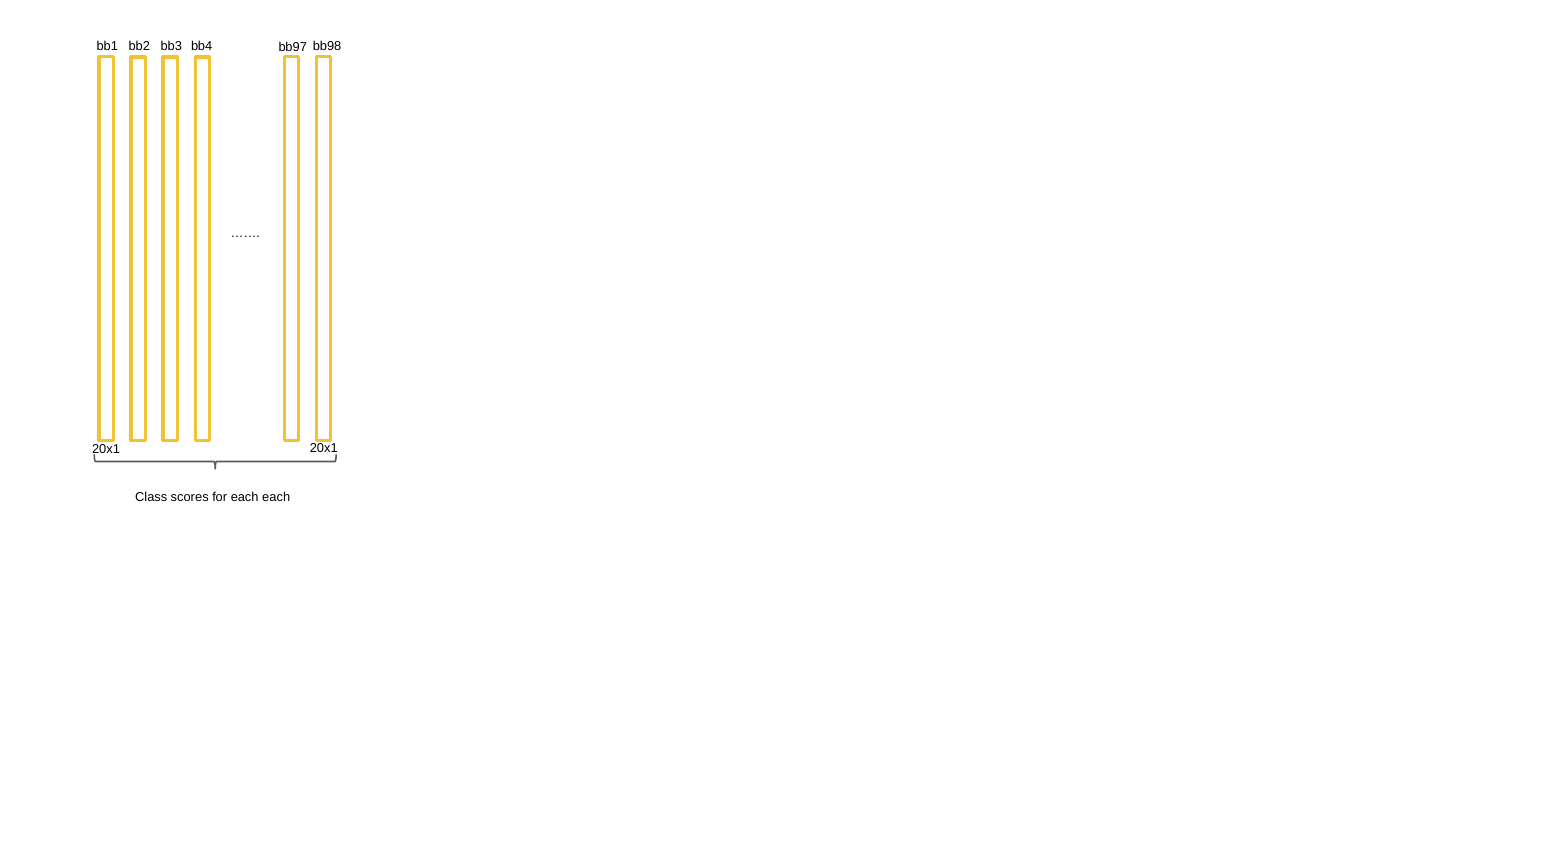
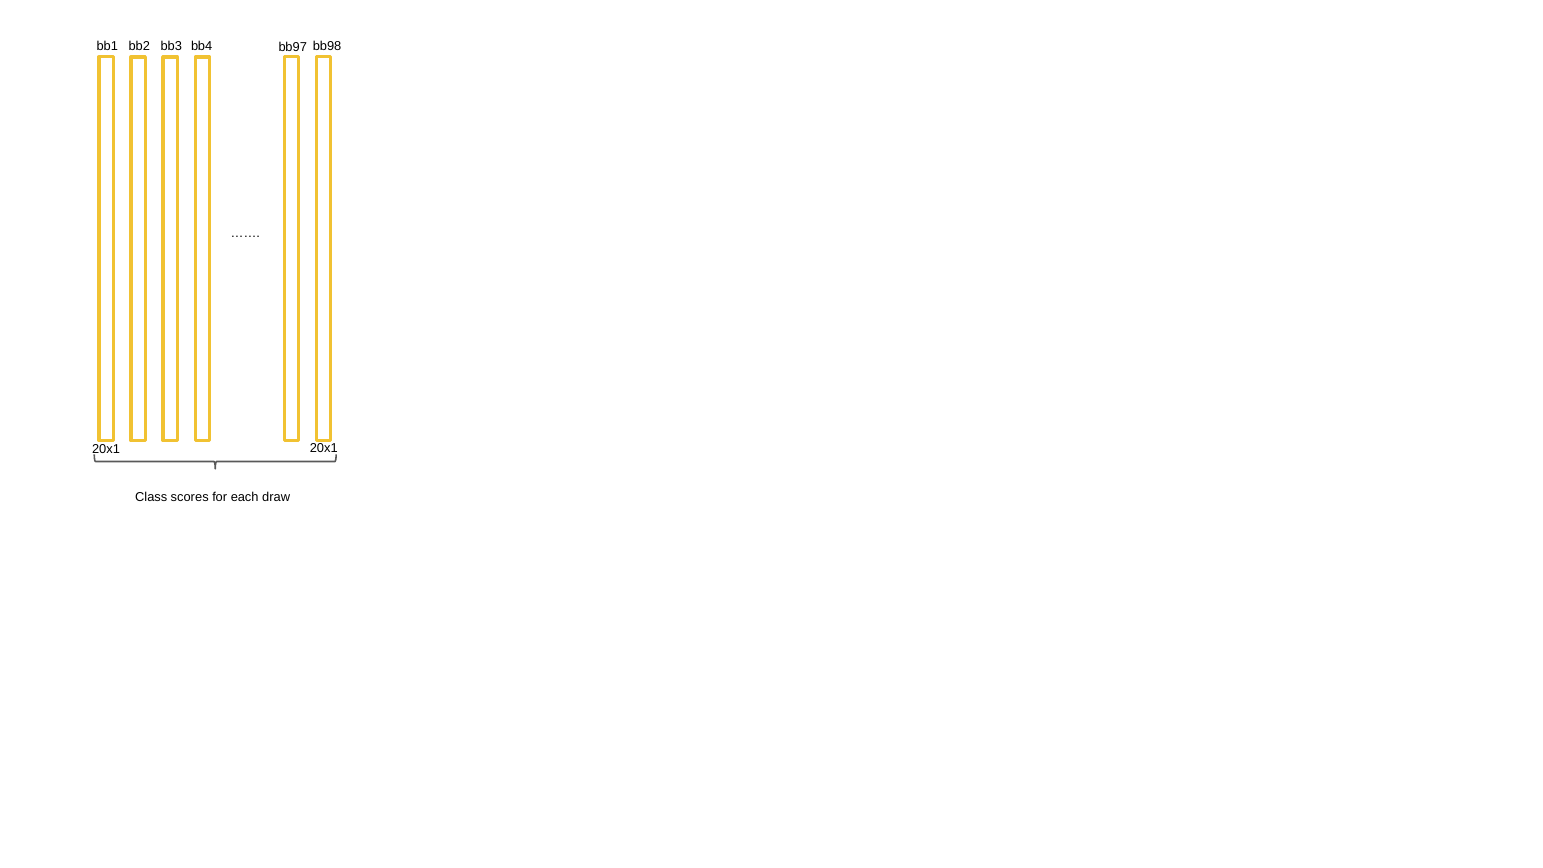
each each: each -> draw
